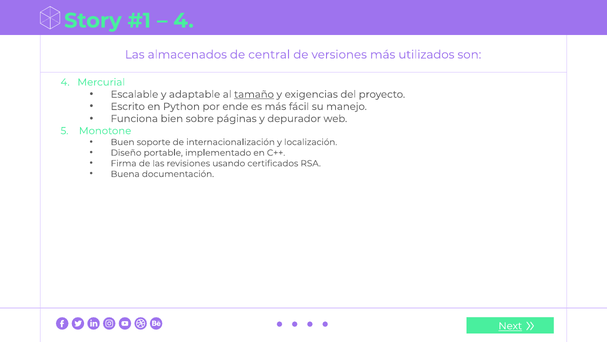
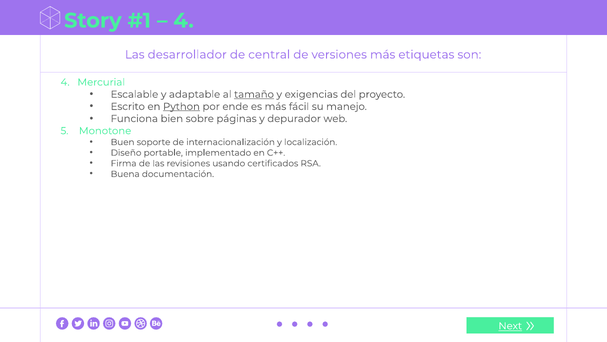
almacenados: almacenados -> desarrollador
utilizados: utilizados -> etiquetas
Python underline: none -> present
